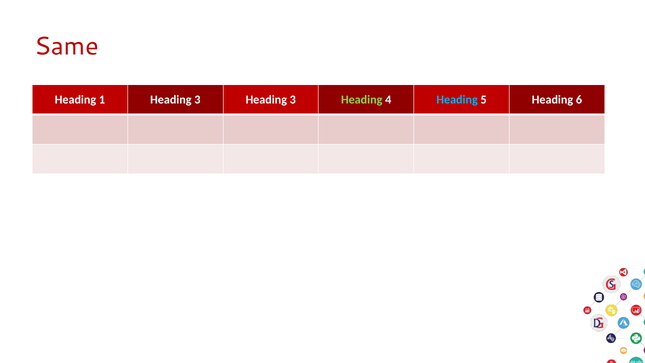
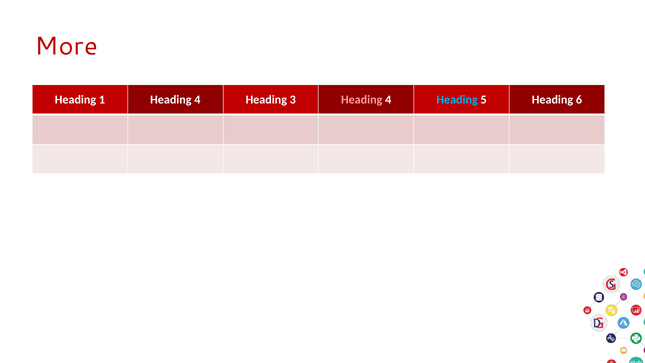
Same: Same -> More
1 Heading 3: 3 -> 4
Heading at (362, 100) colour: light green -> pink
